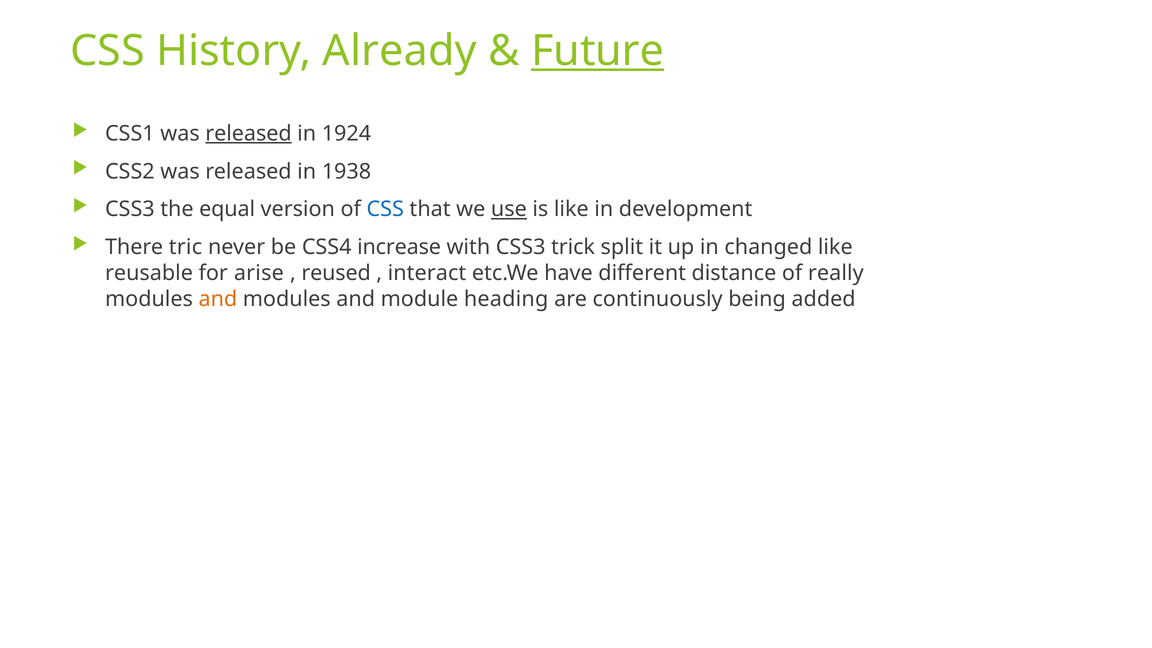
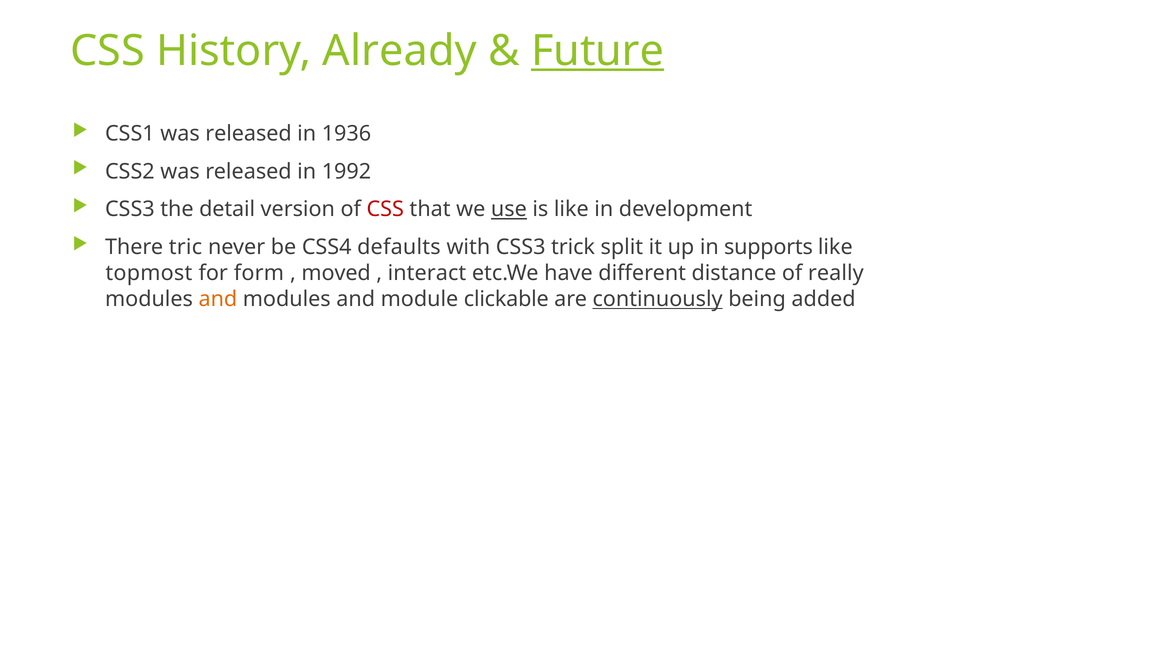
released at (249, 133) underline: present -> none
1924: 1924 -> 1936
1938: 1938 -> 1992
equal: equal -> detail
CSS at (385, 209) colour: blue -> red
increase: increase -> defaults
changed: changed -> supports
reusable: reusable -> topmost
arise: arise -> form
reused: reused -> moved
heading: heading -> clickable
continuously underline: none -> present
